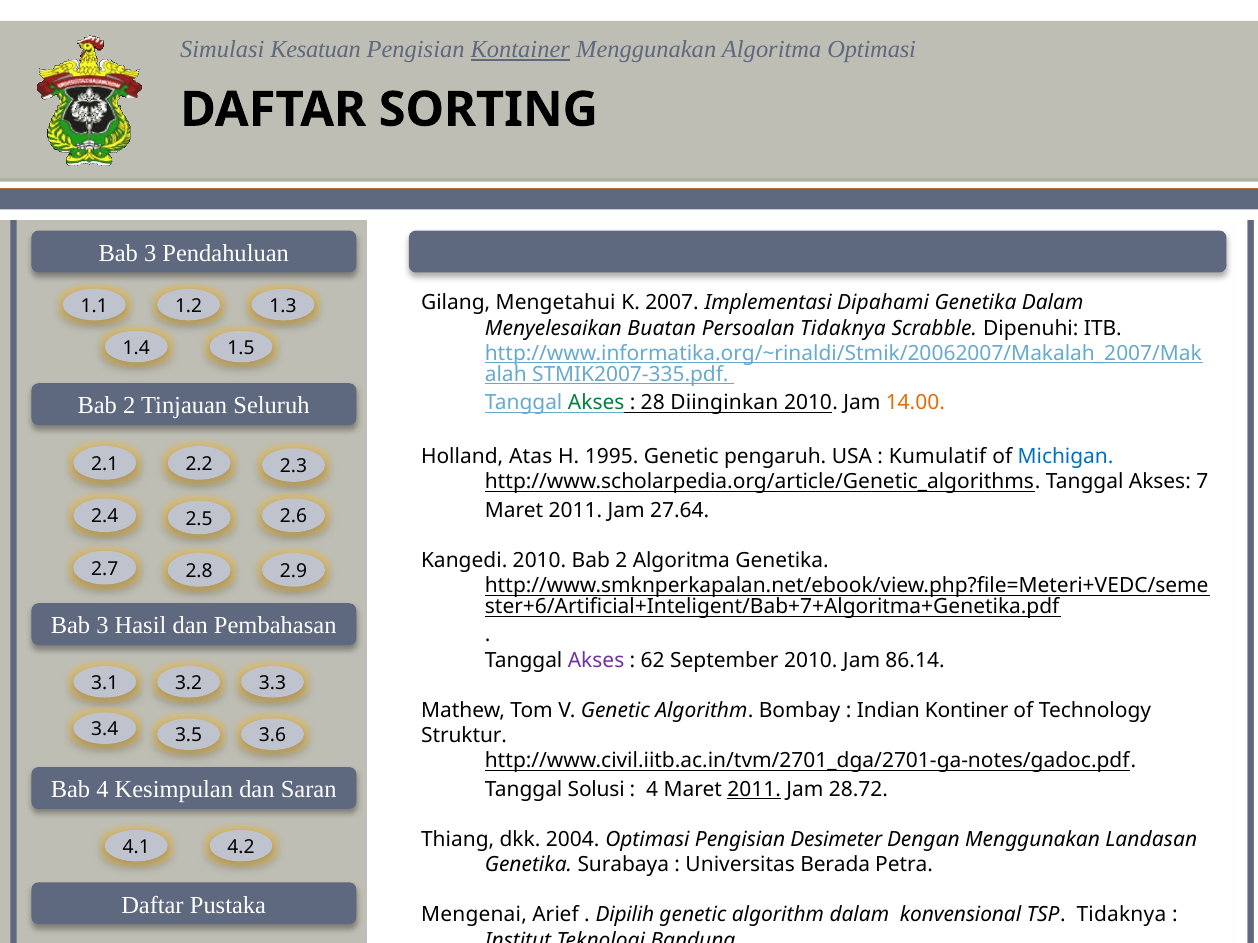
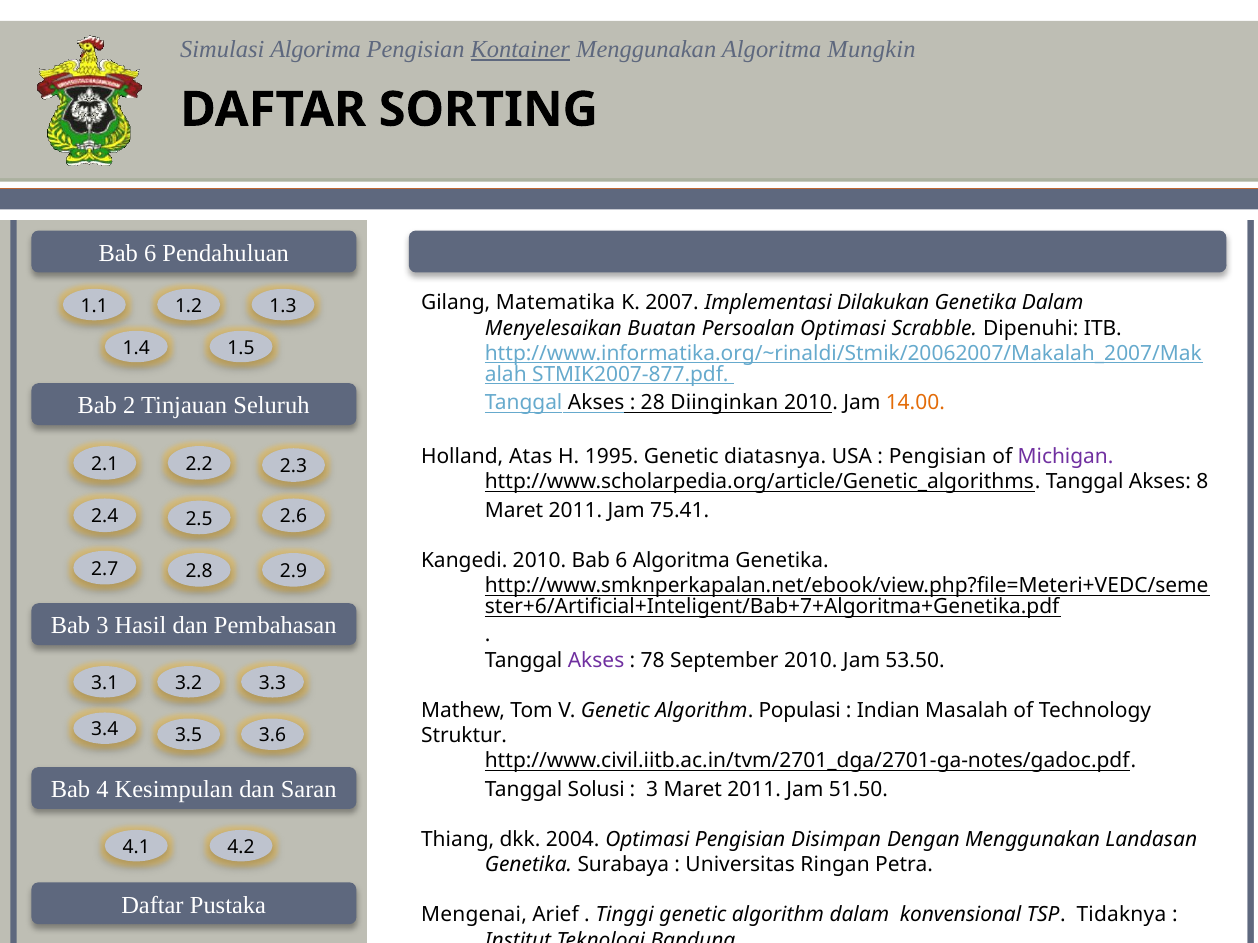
Kesatuan: Kesatuan -> Algorima
Algoritma Optimasi: Optimasi -> Mungkin
3 at (150, 253): 3 -> 6
Mengetahui: Mengetahui -> Matematika
Dipahami: Dipahami -> Dilakukan
Persoalan Tidaknya: Tidaknya -> Optimasi
STMIK2007-335.pdf: STMIK2007-335.pdf -> STMIK2007-877.pdf
Akses at (596, 403) colour: green -> black
pengaruh: pengaruh -> diatasnya
Kumulatif at (938, 457): Kumulatif -> Pengisian
Michigan colour: blue -> purple
7: 7 -> 8
27.64: 27.64 -> 75.41
2010 Bab 2: 2 -> 6
62: 62 -> 78
86.14: 86.14 -> 53.50
Bombay: Bombay -> Populasi
Kontiner: Kontiner -> Masalah
4 at (652, 790): 4 -> 3
2011 at (754, 790) underline: present -> none
28.72: 28.72 -> 51.50
Desimeter: Desimeter -> Disimpan
Berada: Berada -> Ringan
Dipilih: Dipilih -> Tinggi
